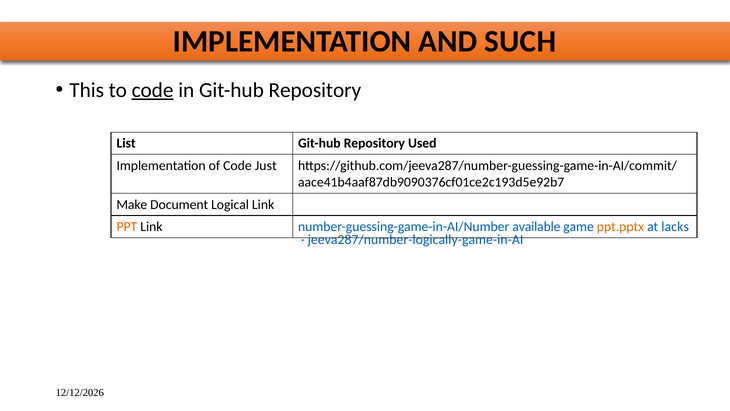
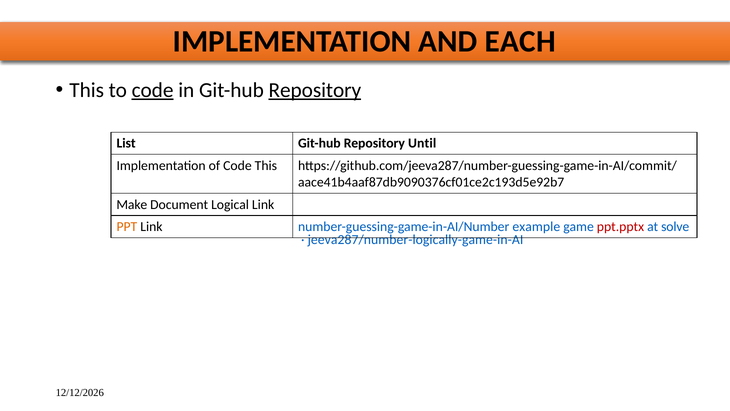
SUCH: SUCH -> EACH
Repository at (315, 90) underline: none -> present
Used: Used -> Until
Code Just: Just -> This
available: available -> example
ppt.pptx colour: orange -> red
lacks: lacks -> solve
